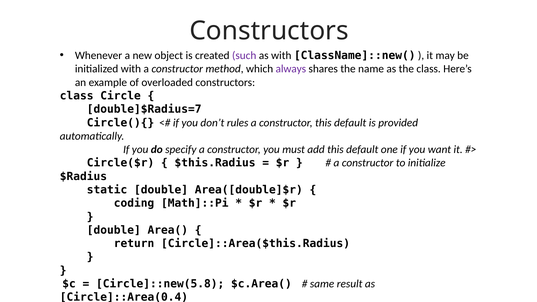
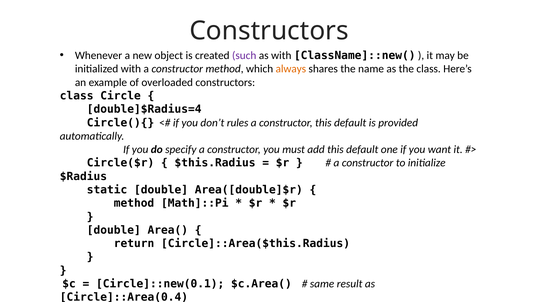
always colour: purple -> orange
double]$Radius=7: double]$Radius=7 -> double]$Radius=4
coding at (134, 203): coding -> method
Circle]::new(5.8: Circle]::new(5.8 -> Circle]::new(0.1
